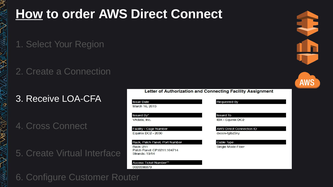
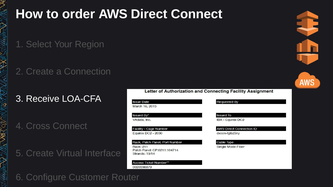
How underline: present -> none
